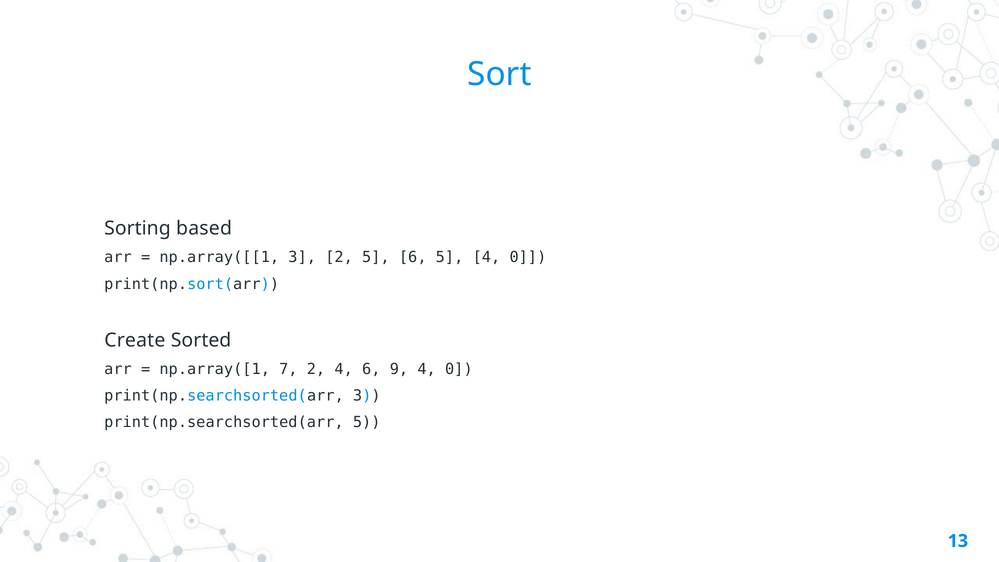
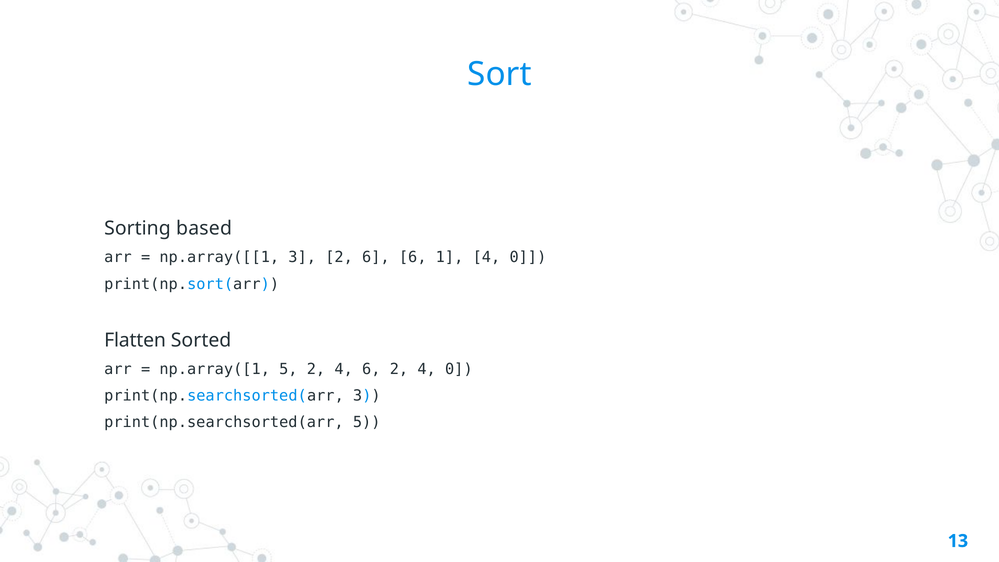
2 5: 5 -> 6
6 5: 5 -> 1
Create: Create -> Flatten
np.array([1 7: 7 -> 5
6 9: 9 -> 2
